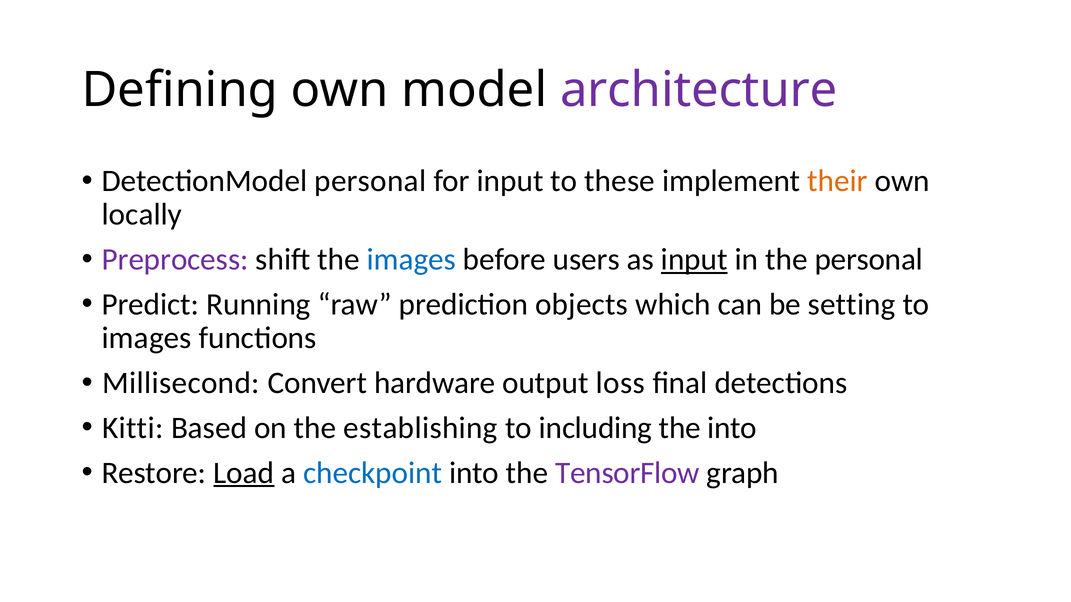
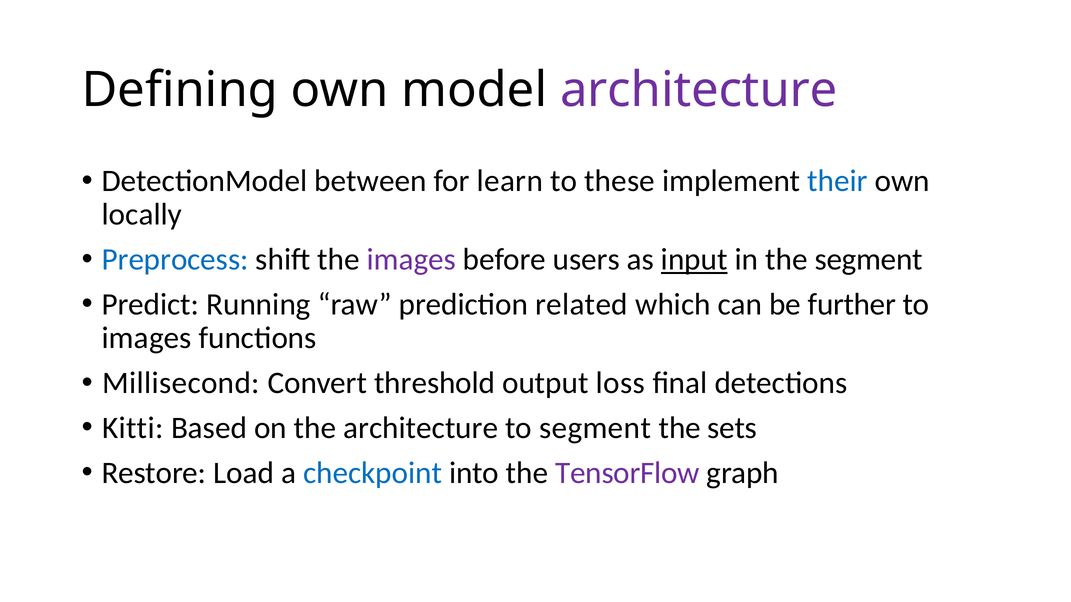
DetectionModel personal: personal -> between
for input: input -> learn
their colour: orange -> blue
Preprocess colour: purple -> blue
images at (411, 260) colour: blue -> purple
the personal: personal -> segment
objects: objects -> related
setting: setting -> further
hardware: hardware -> threshold
the establishing: establishing -> architecture
to including: including -> segment
the into: into -> sets
Load underline: present -> none
